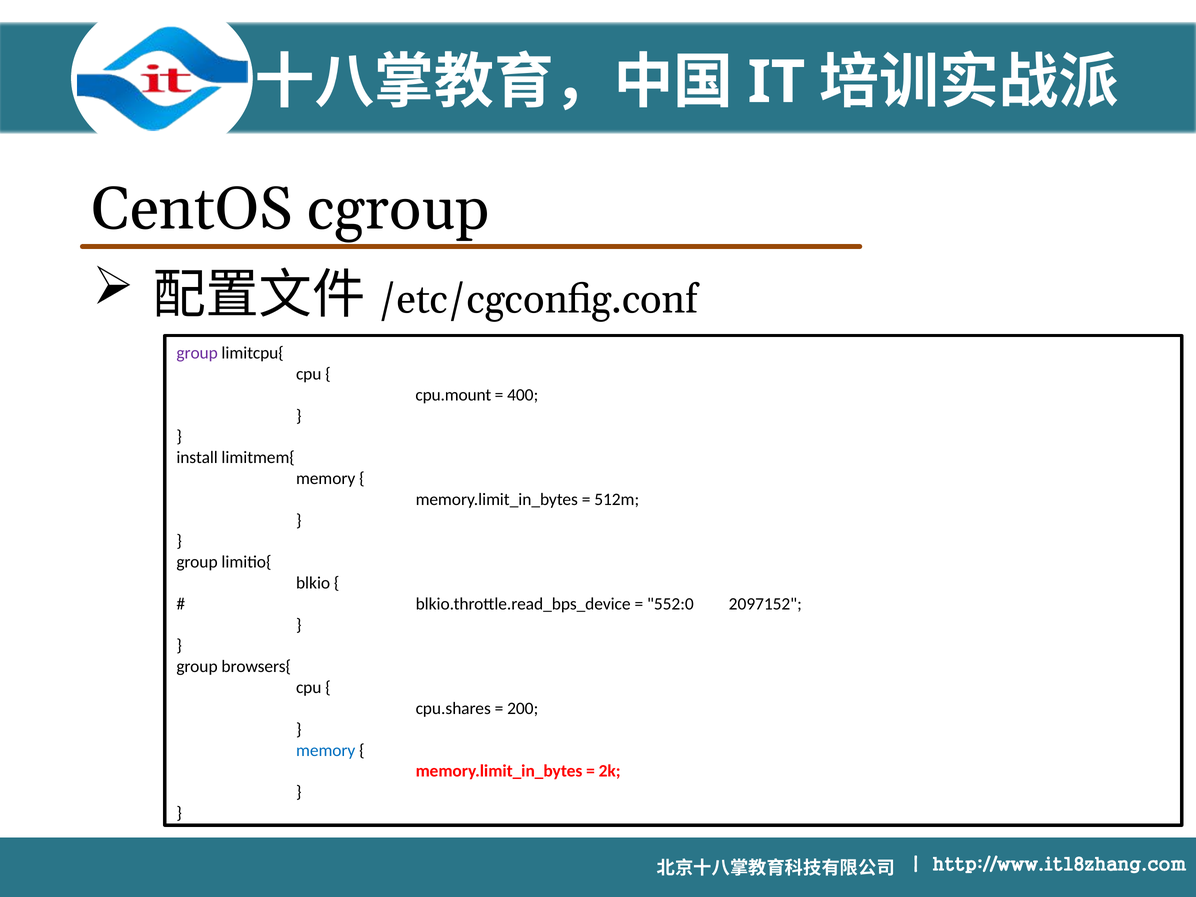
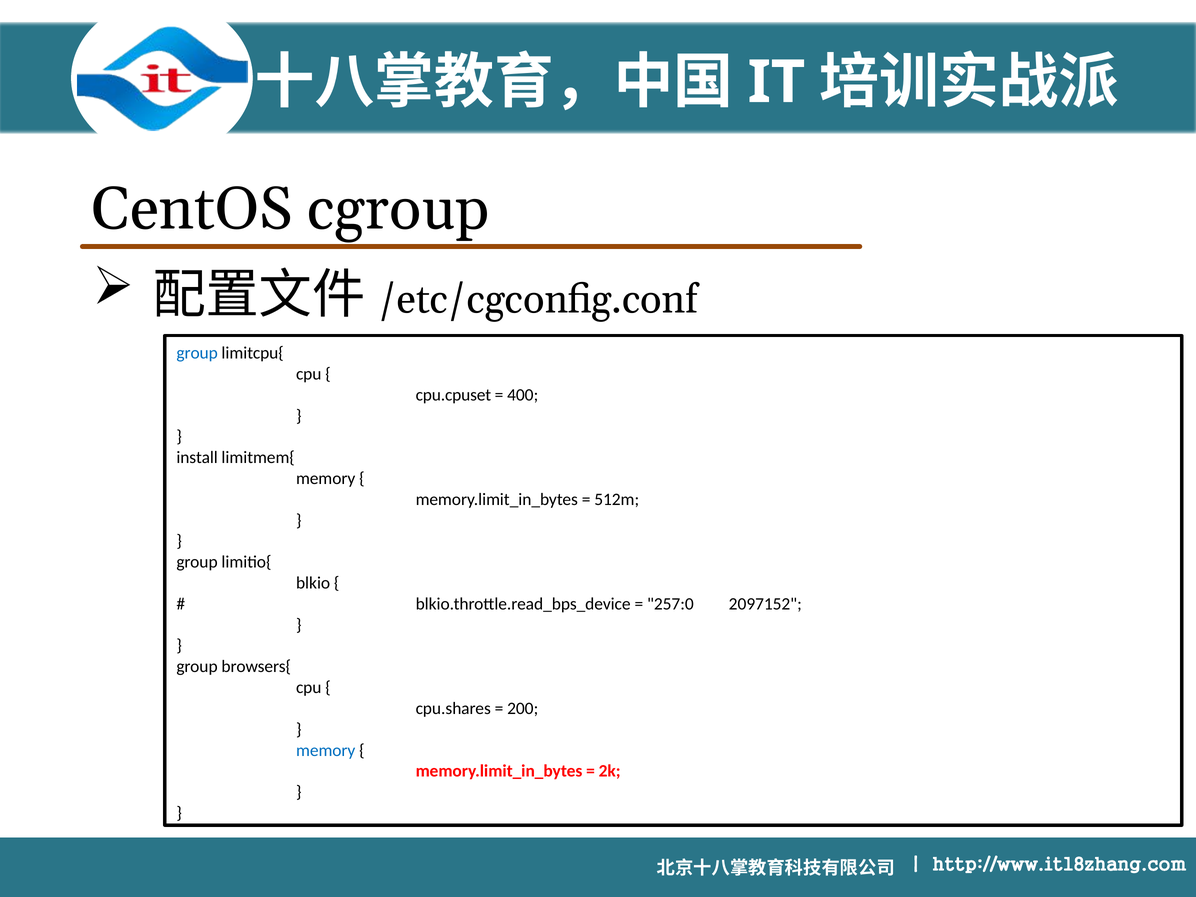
group at (197, 353) colour: purple -> blue
cpu.mount: cpu.mount -> cpu.cpuset
552:0: 552:0 -> 257:0
